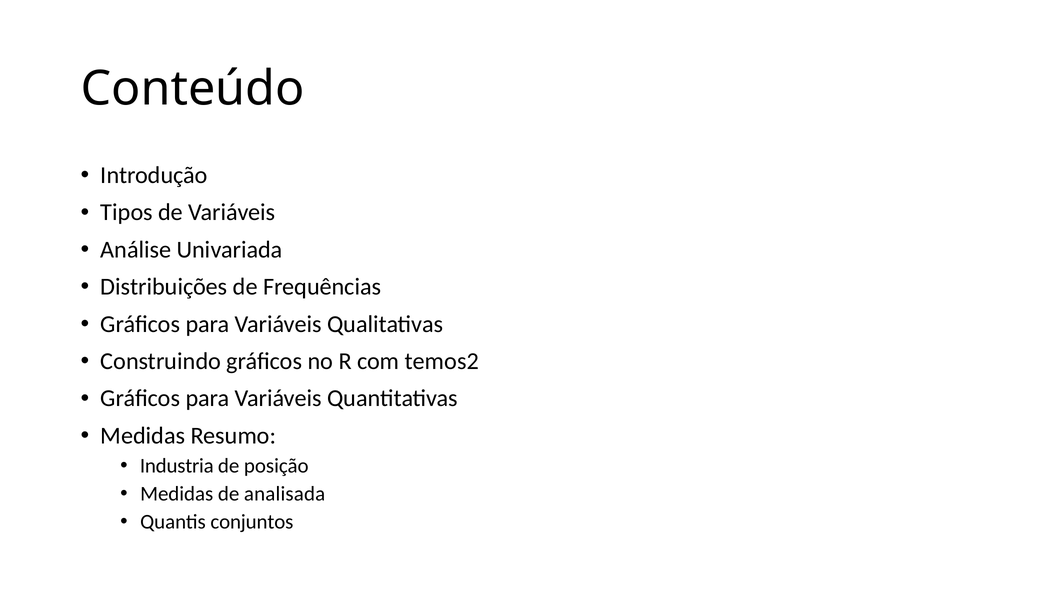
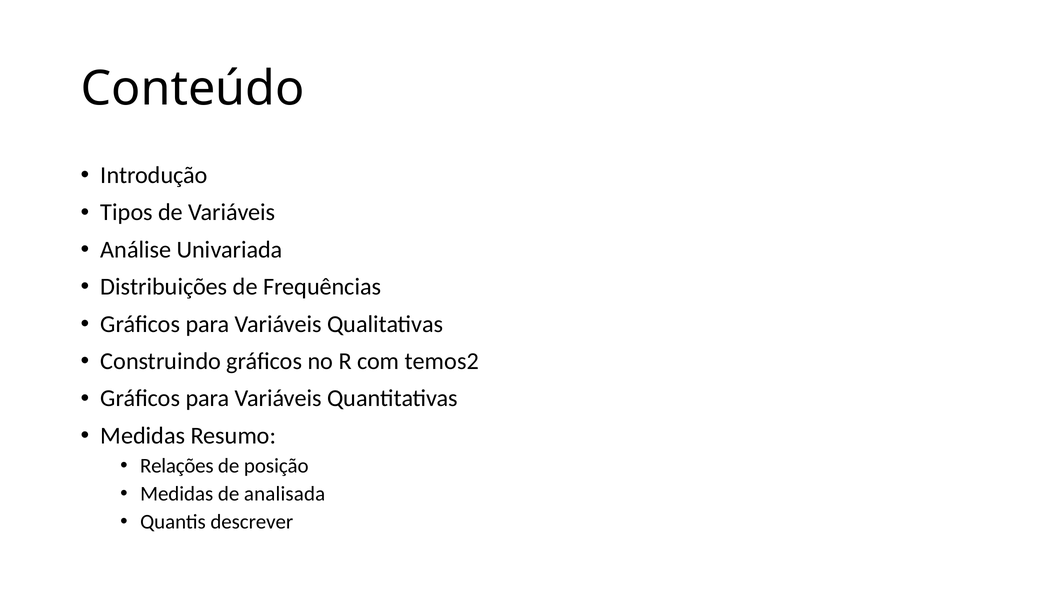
Industria: Industria -> Relações
conjuntos: conjuntos -> descrever
